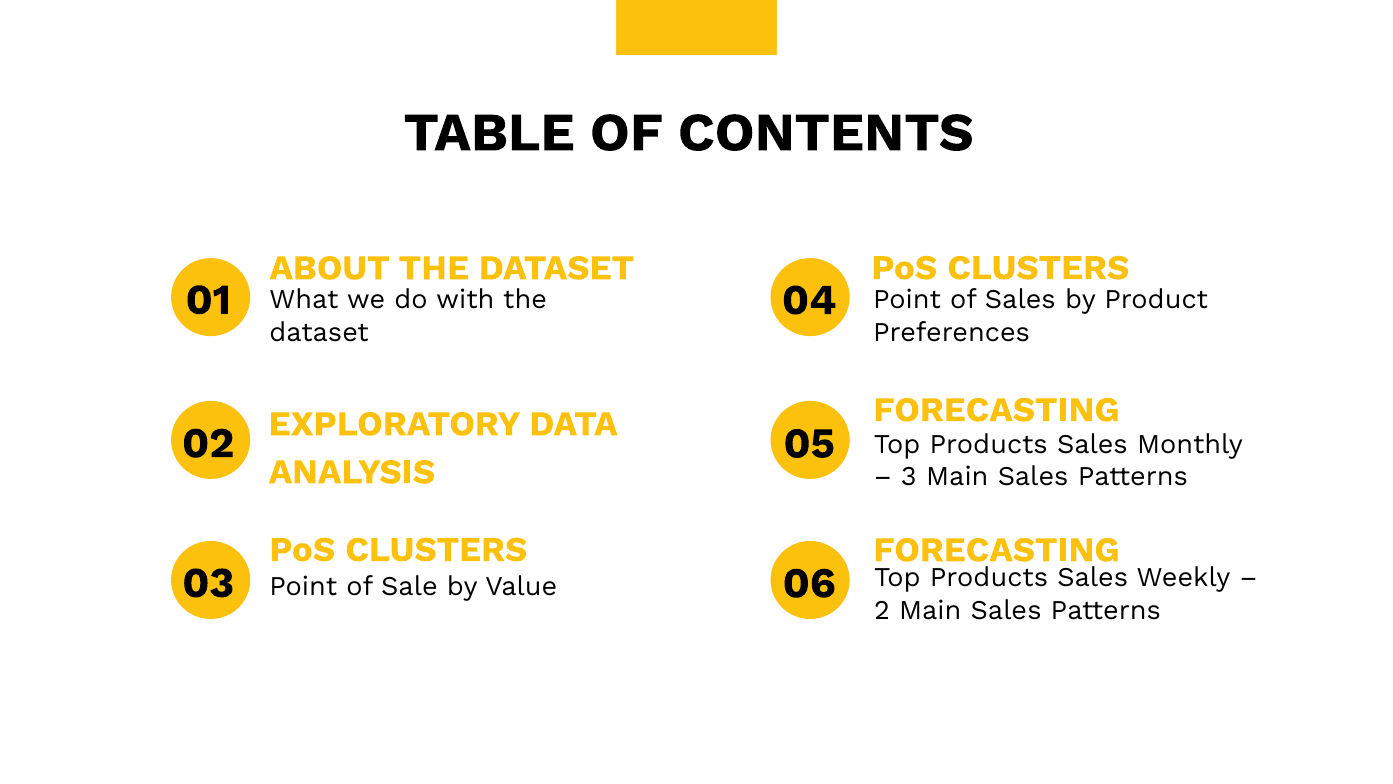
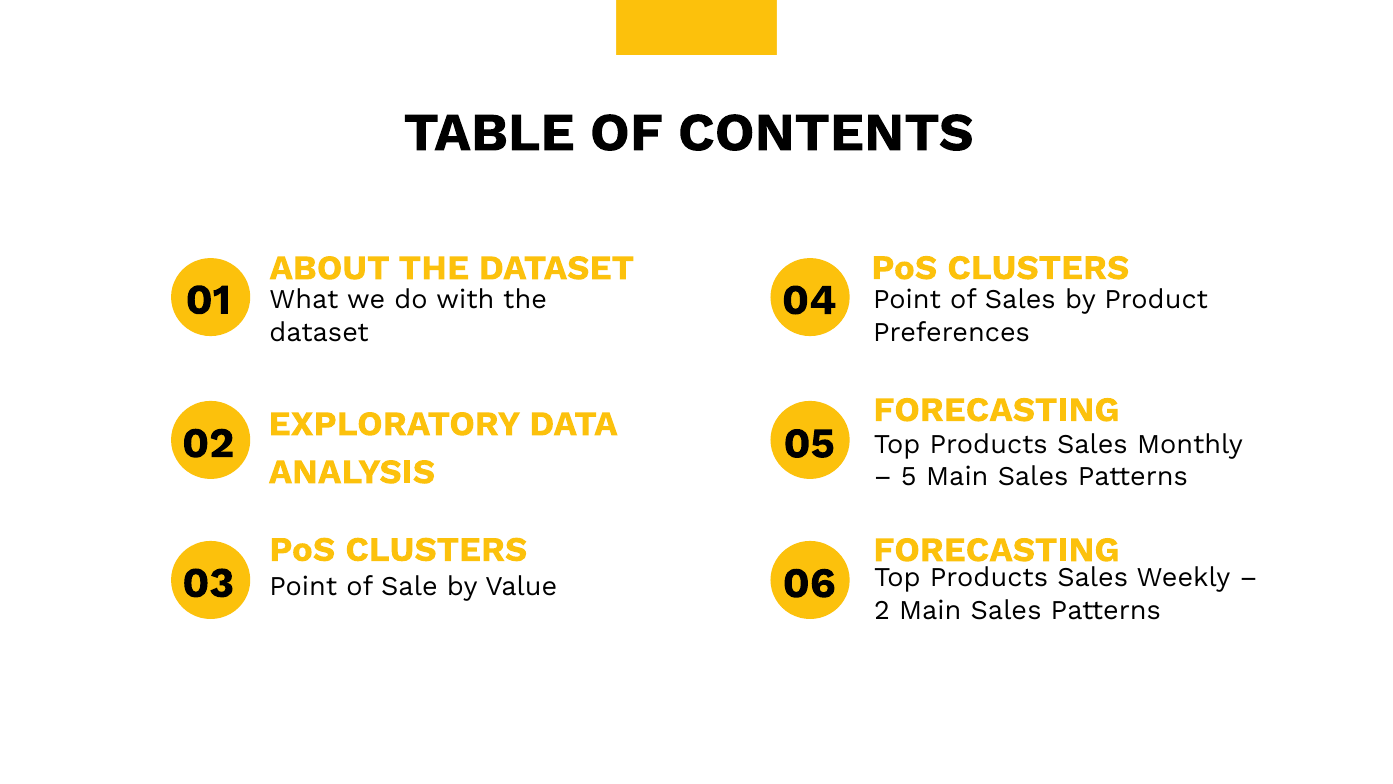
3: 3 -> 5
